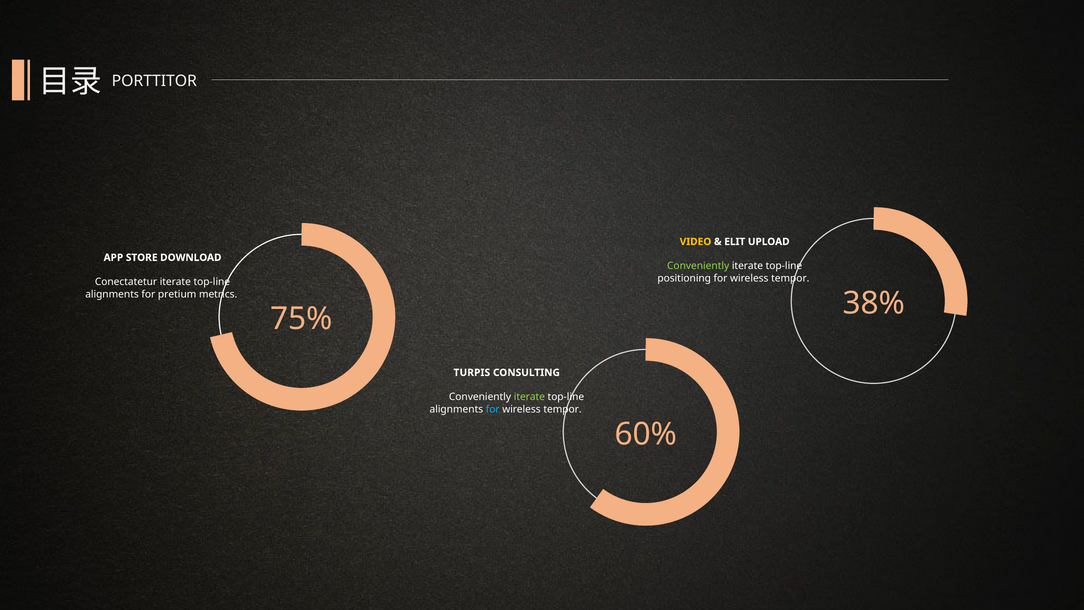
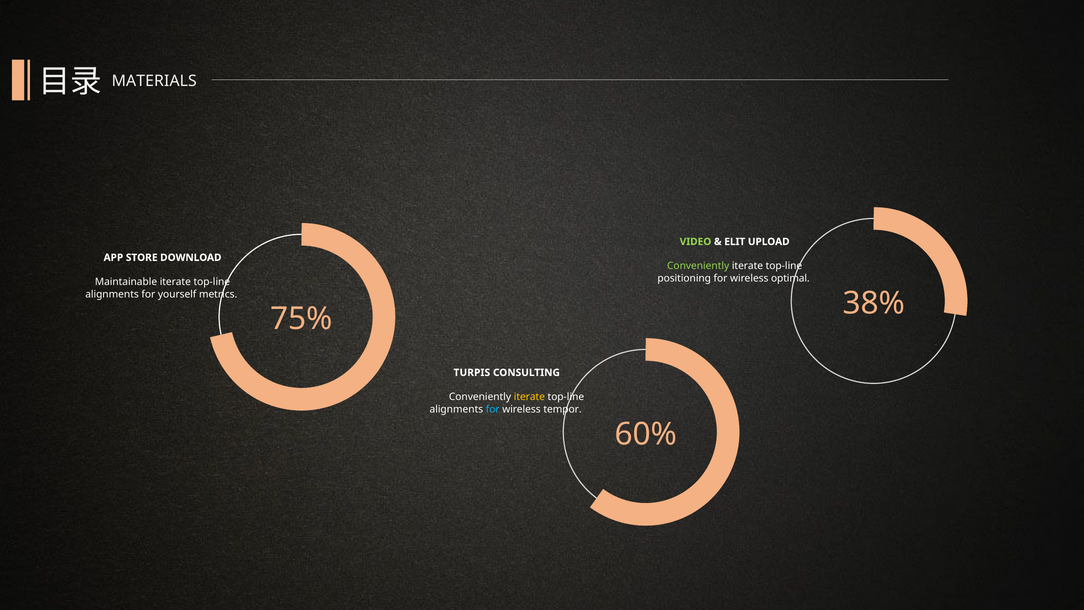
PORTTITOR: PORTTITOR -> MATERIALS
VIDEO colour: yellow -> light green
tempor at (790, 278): tempor -> optimal
Conectatetur: Conectatetur -> Maintainable
pretium: pretium -> yourself
iterate at (529, 397) colour: light green -> yellow
